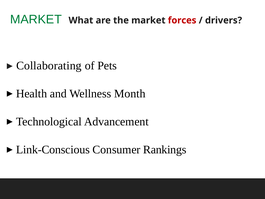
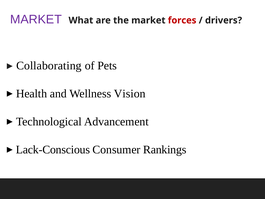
MARKET at (36, 19) colour: green -> purple
Month: Month -> Vision
Link-Conscious: Link-Conscious -> Lack-Conscious
